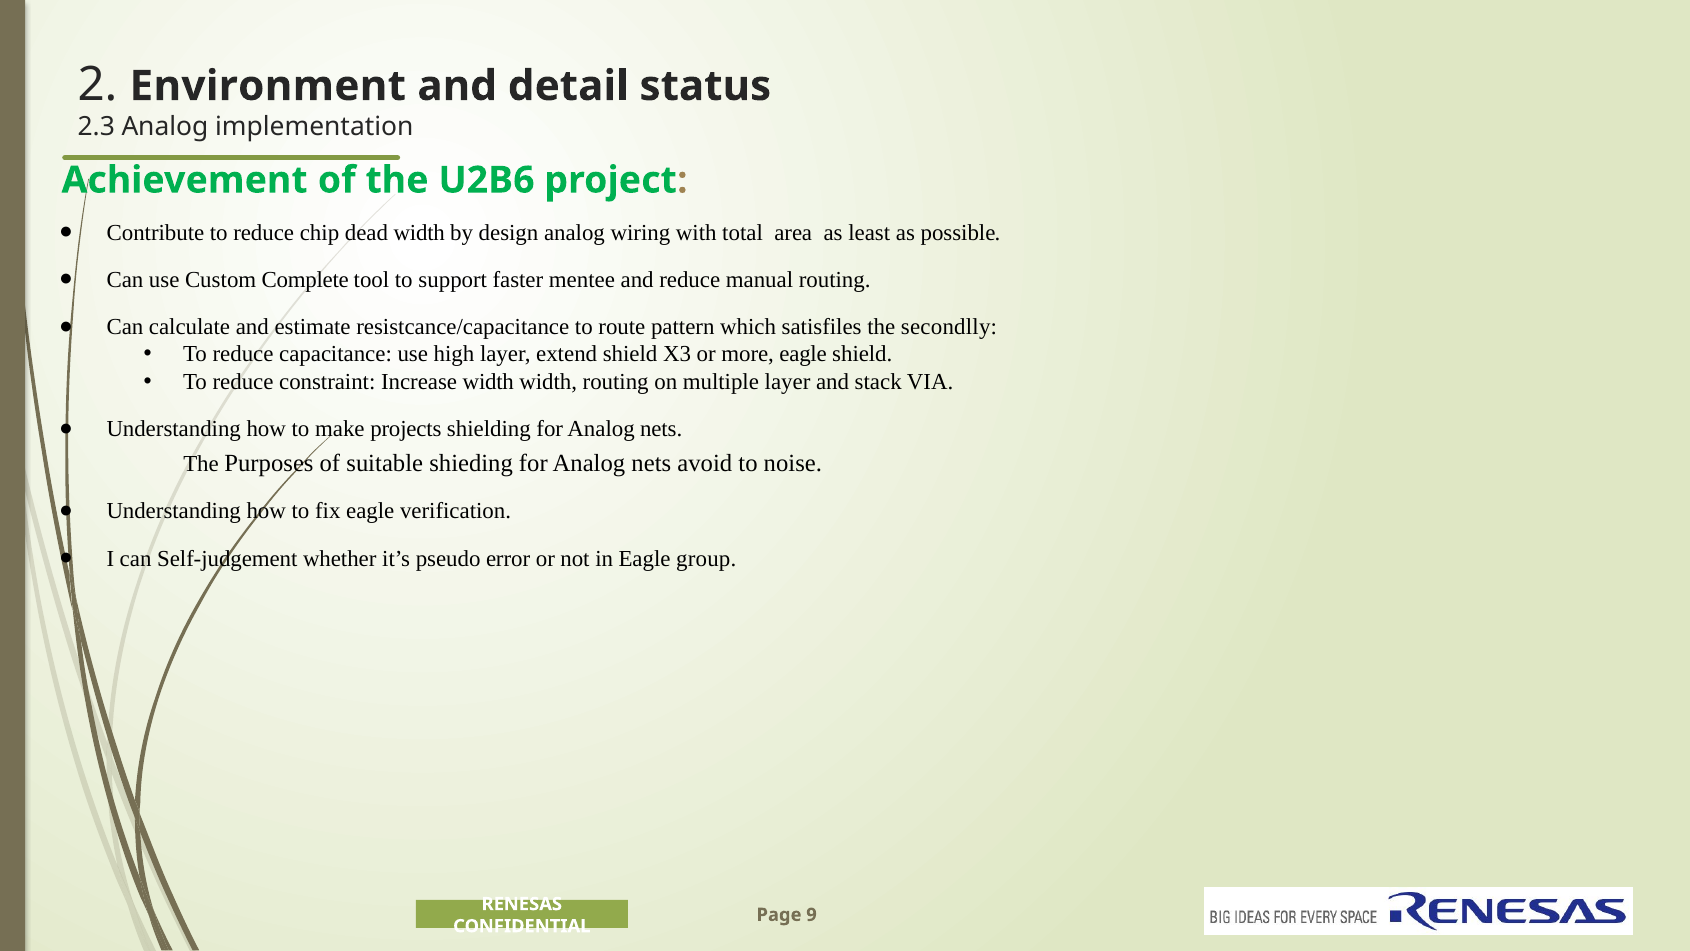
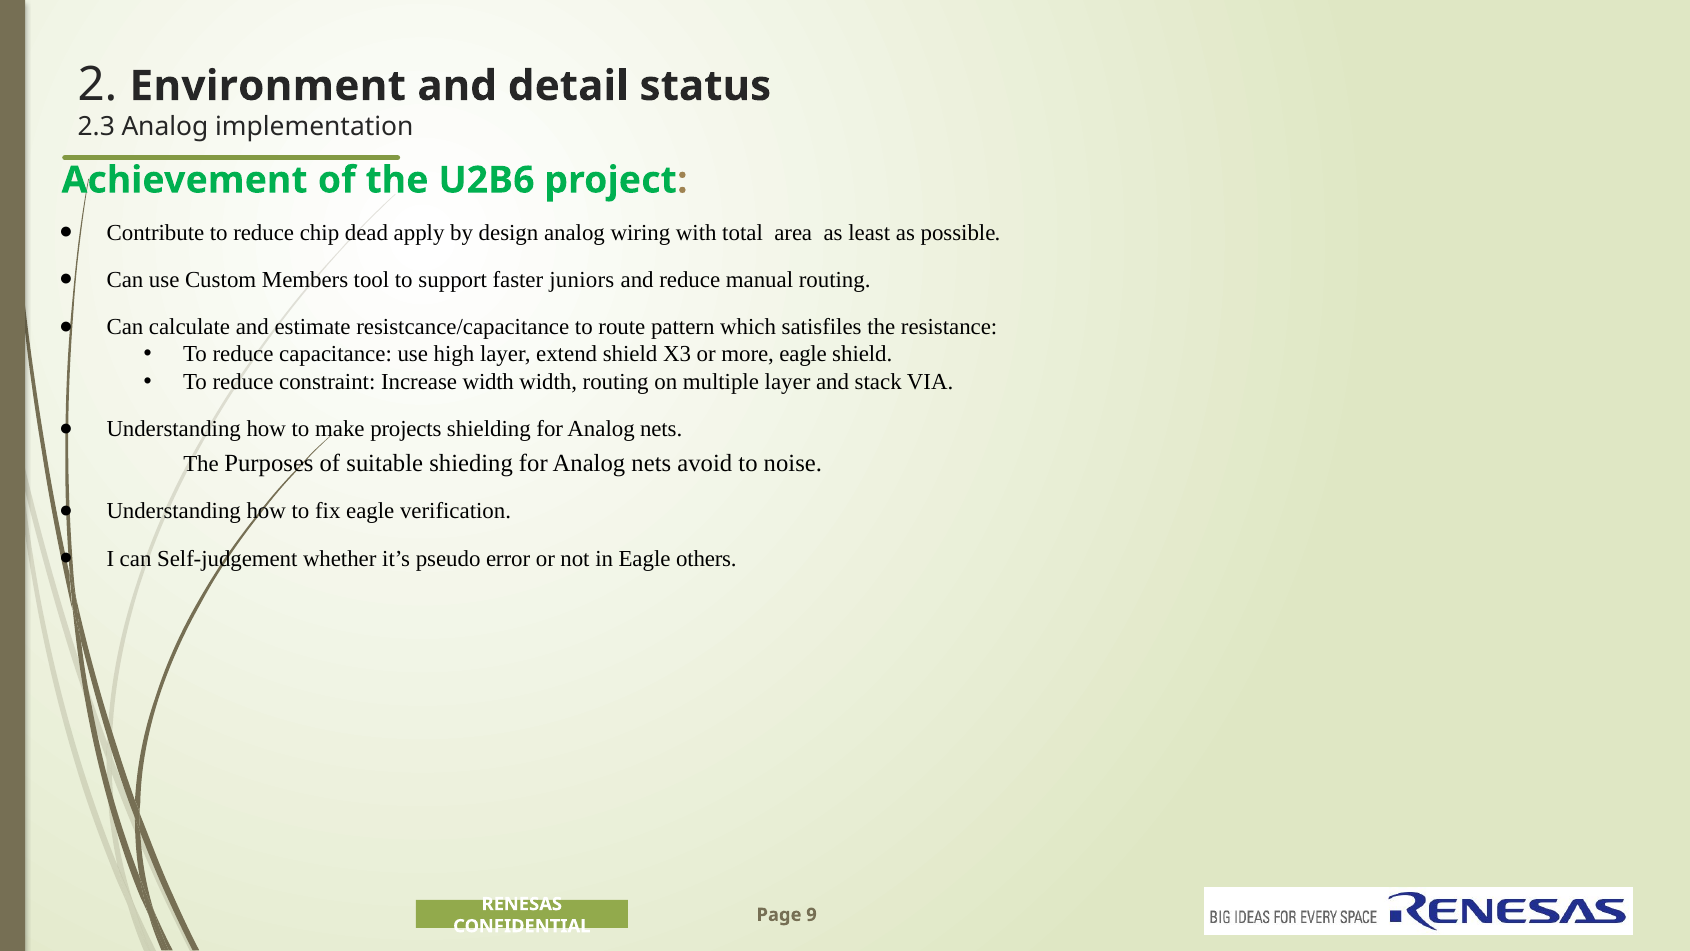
dead width: width -> apply
Complete: Complete -> Members
mentee: mentee -> juniors
secondlly: secondlly -> resistance
group: group -> others
